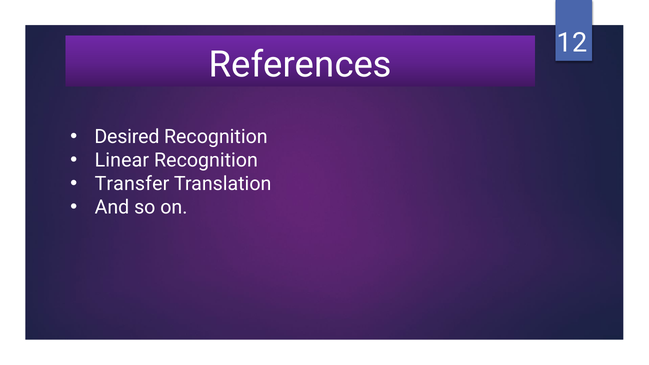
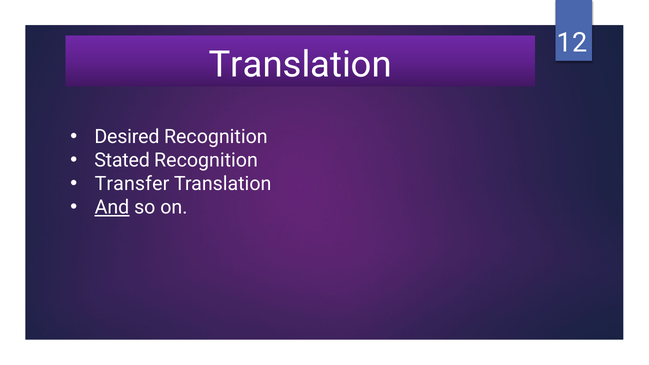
References at (300, 65): References -> Translation
Linear: Linear -> Stated
And underline: none -> present
